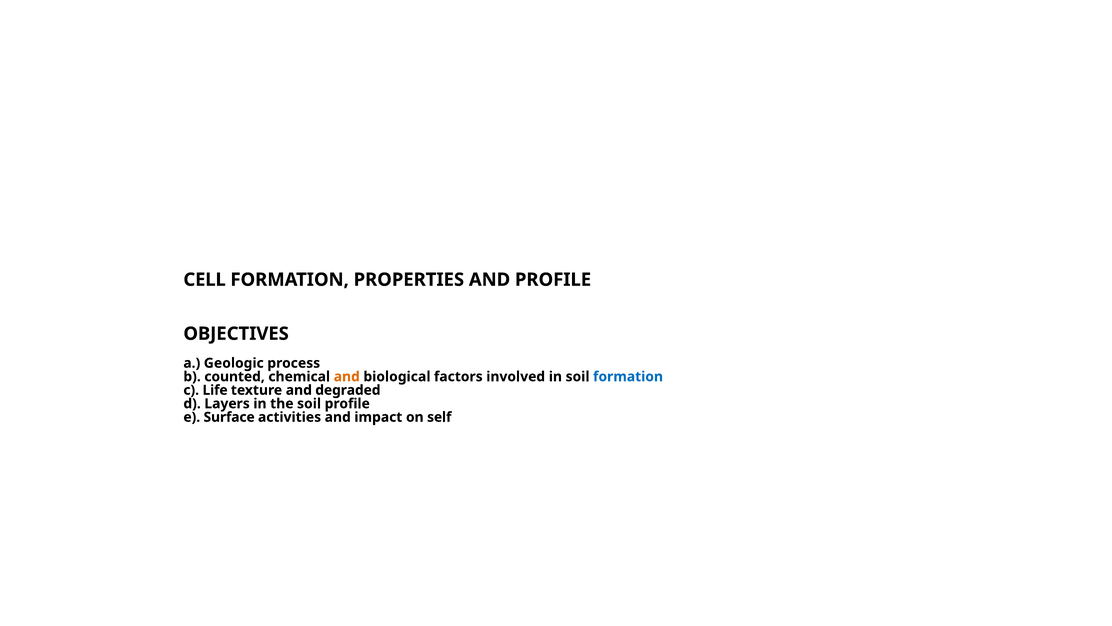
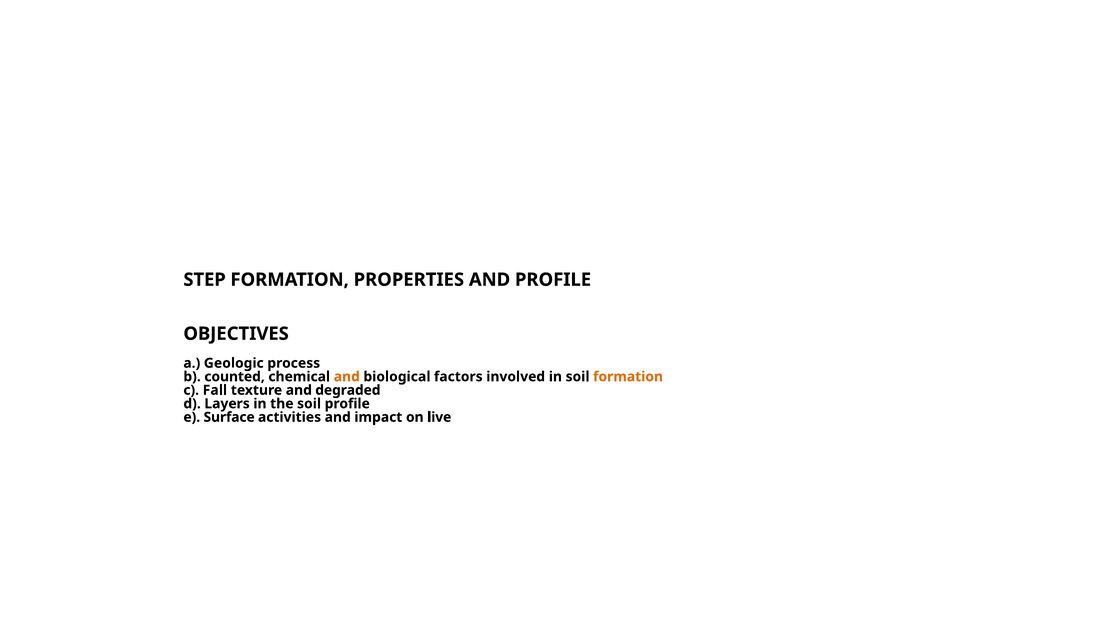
CELL: CELL -> STEP
formation at (628, 376) colour: blue -> orange
Life: Life -> Fall
self: self -> live
